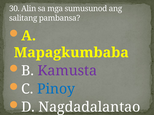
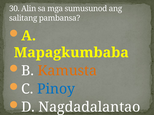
Kamusta colour: purple -> orange
